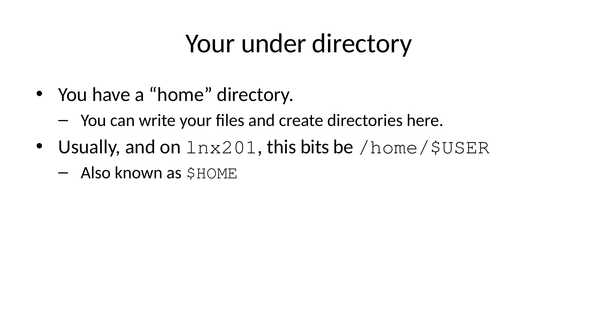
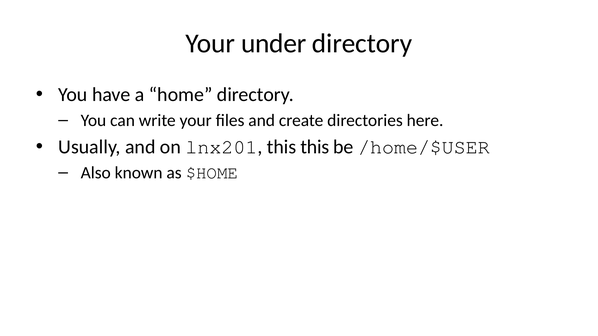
this bits: bits -> this
